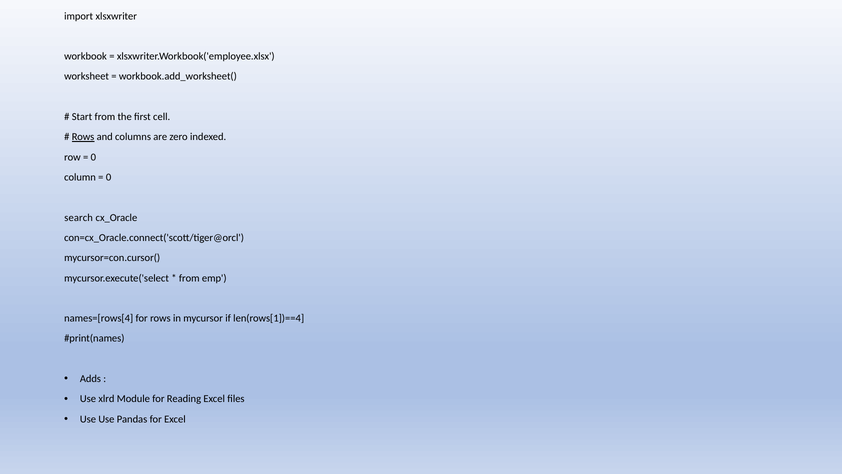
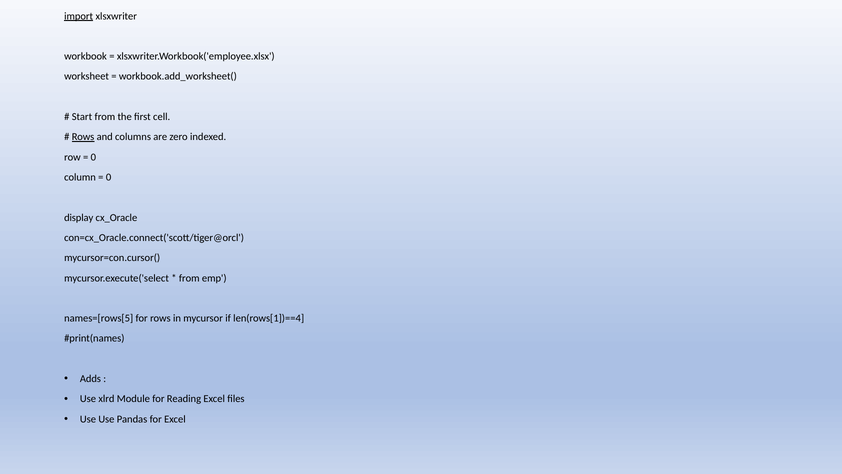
import underline: none -> present
search: search -> display
names=[rows[4: names=[rows[4 -> names=[rows[5
